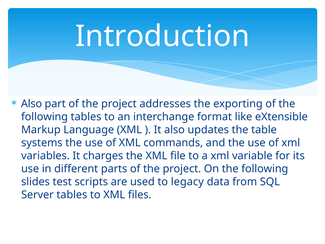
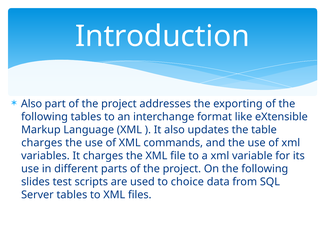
systems at (42, 143): systems -> charges
legacy: legacy -> choice
